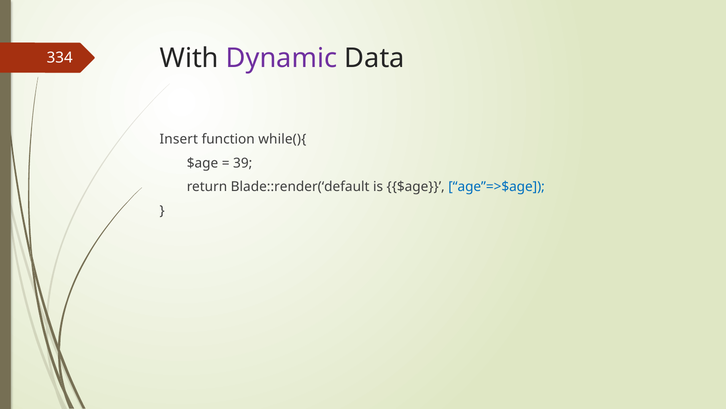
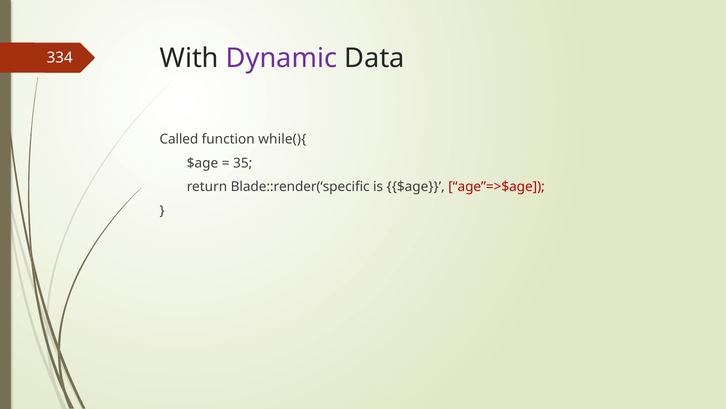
Insert: Insert -> Called
39: 39 -> 35
Blade::render(‘default: Blade::render(‘default -> Blade::render(‘specific
age”=>$age colour: blue -> red
